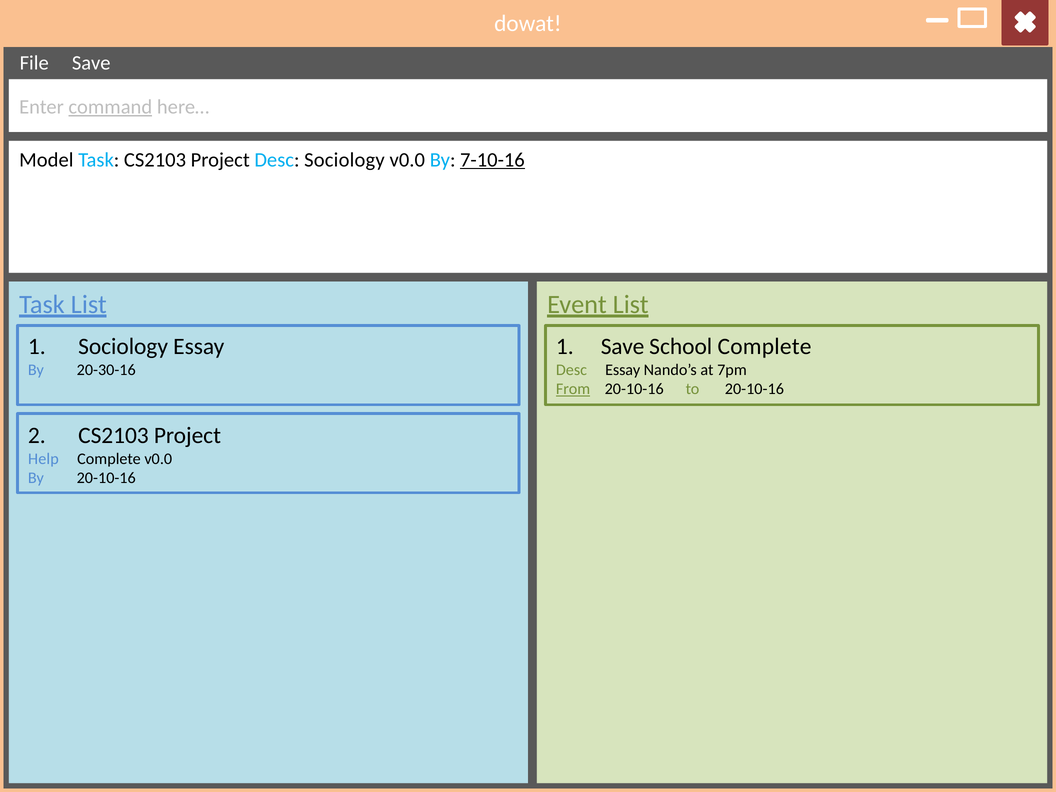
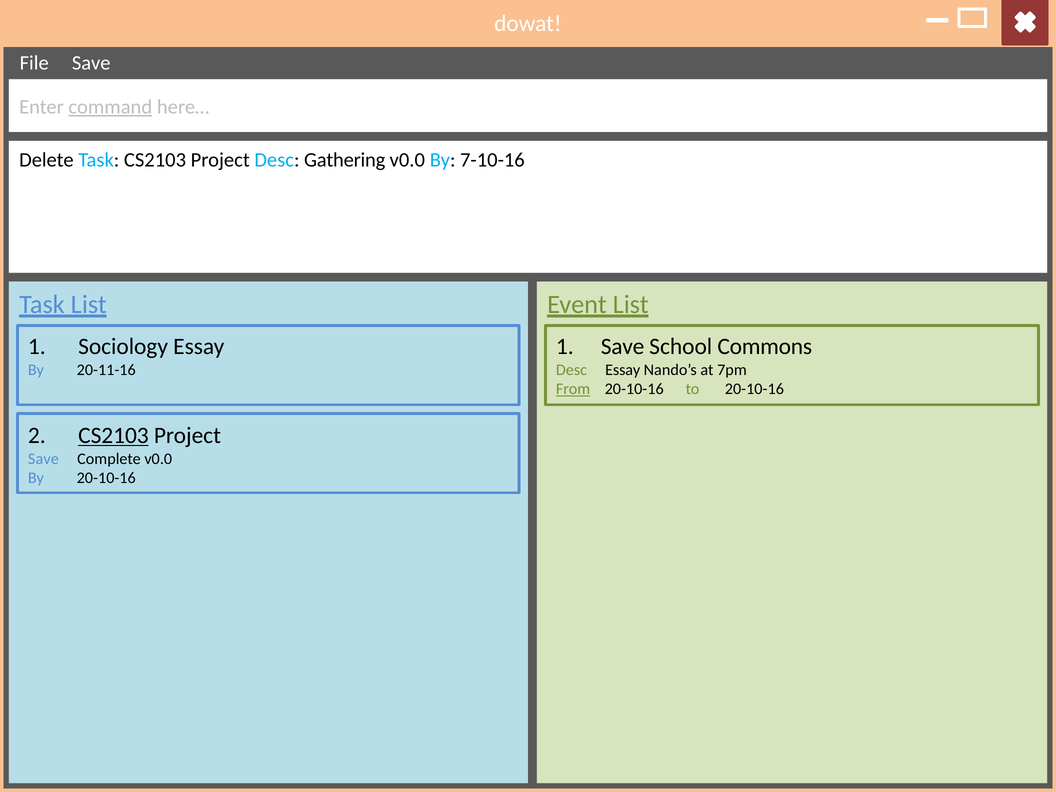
Model: Model -> Delete
Desc Sociology: Sociology -> Gathering
7-10-16 underline: present -> none
School Complete: Complete -> Commons
20-30-16: 20-30-16 -> 20-11-16
CS2103 at (113, 435) underline: none -> present
Help at (43, 459): Help -> Save
